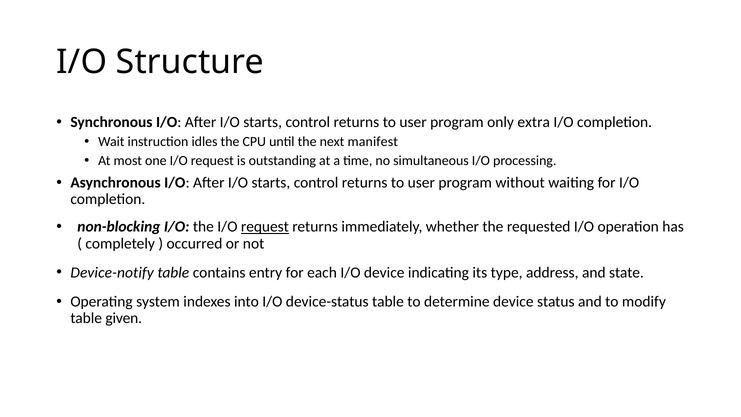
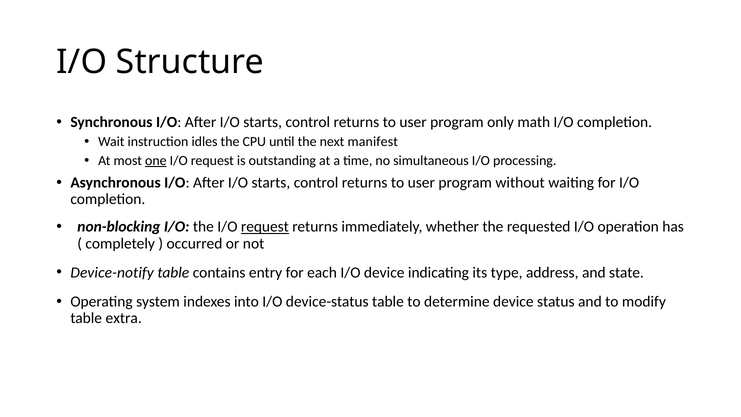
extra: extra -> math
one underline: none -> present
given: given -> extra
